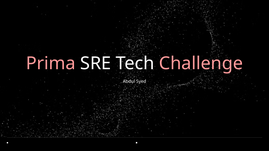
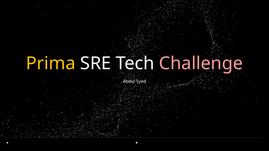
Prima colour: pink -> yellow
